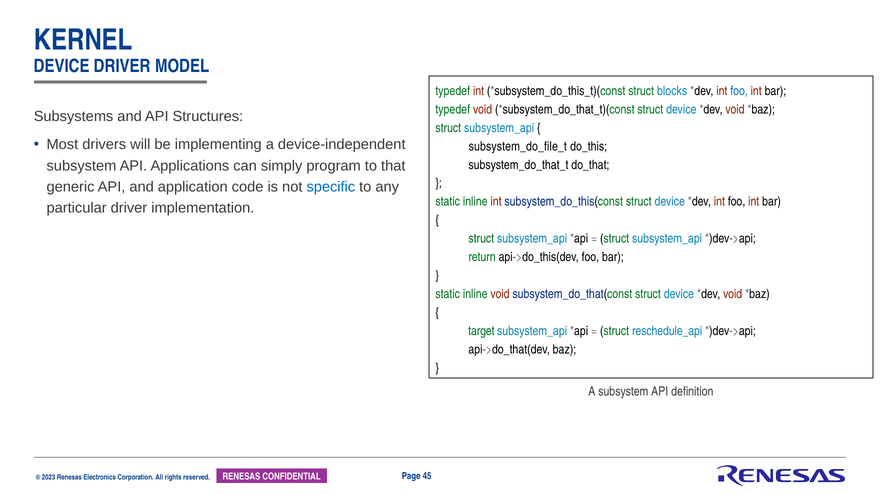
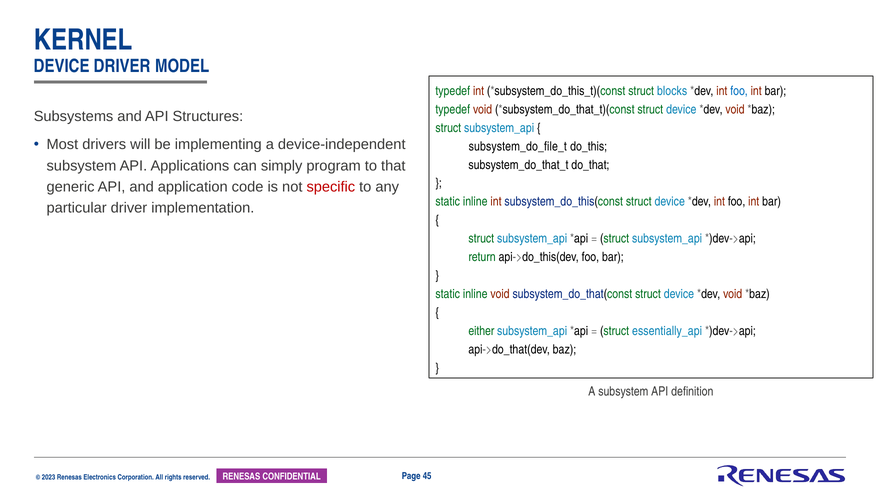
specific colour: blue -> red
target: target -> either
reschedule_api: reschedule_api -> essentially_api
